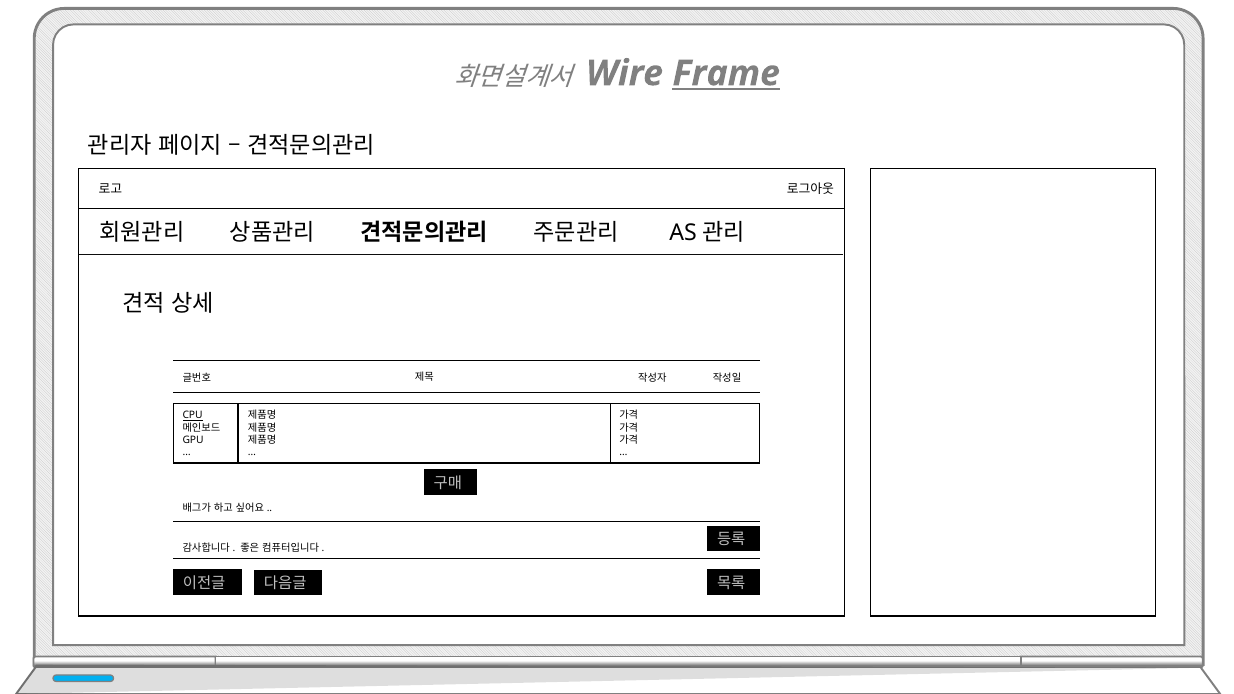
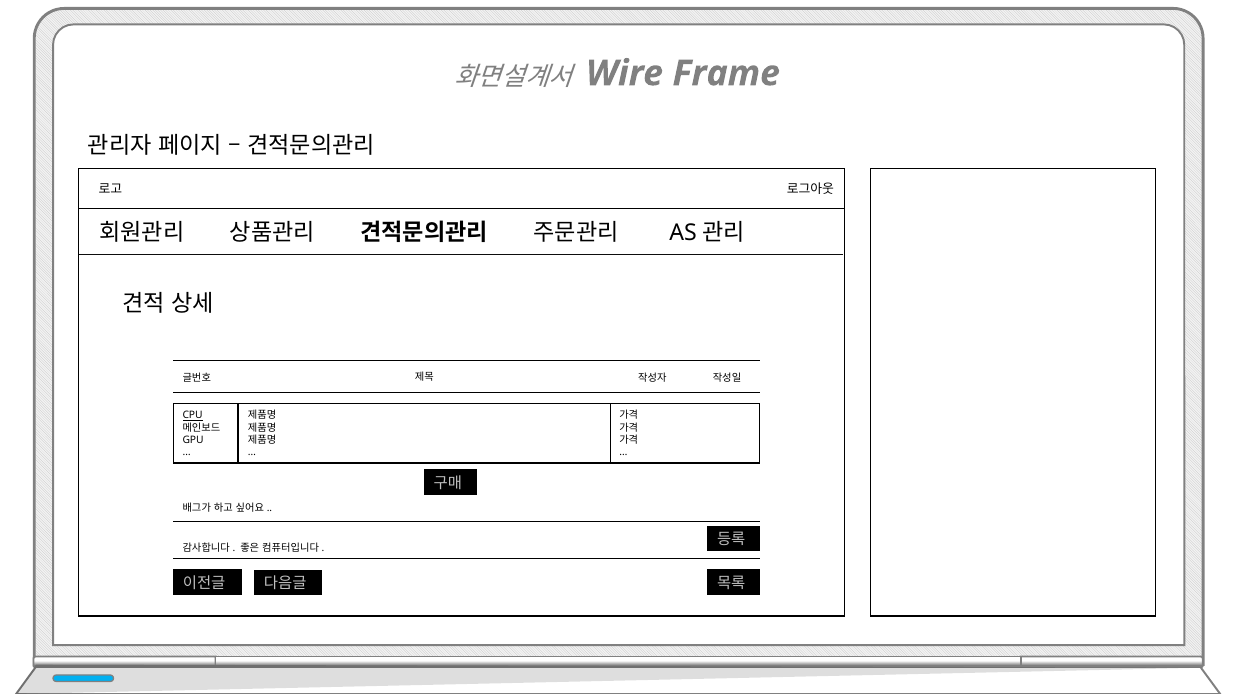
Frame underline: present -> none
